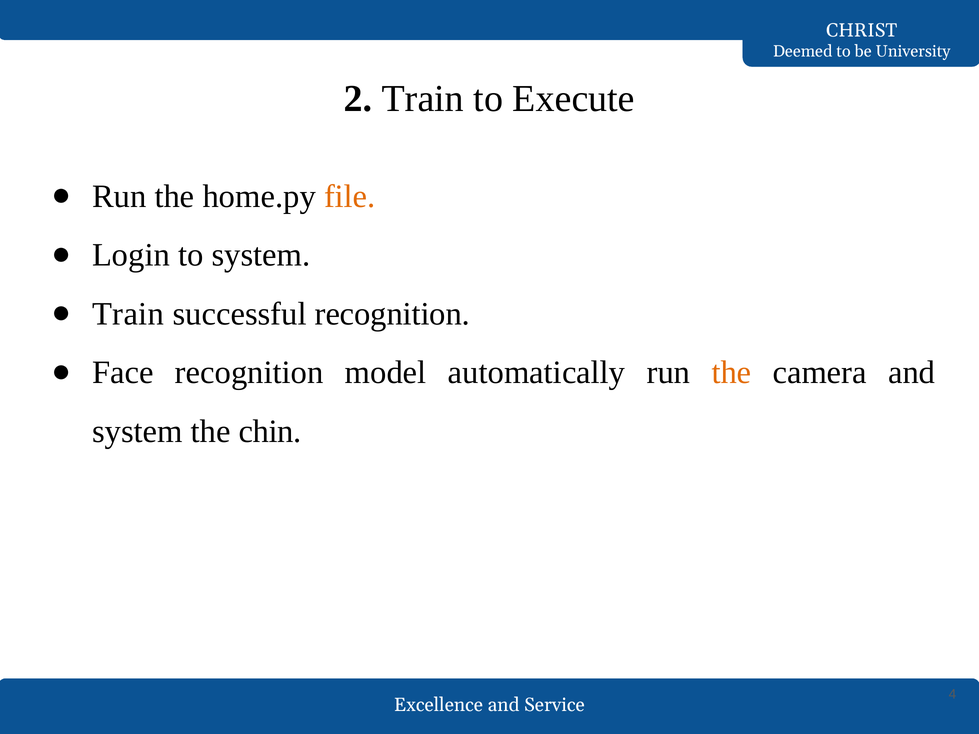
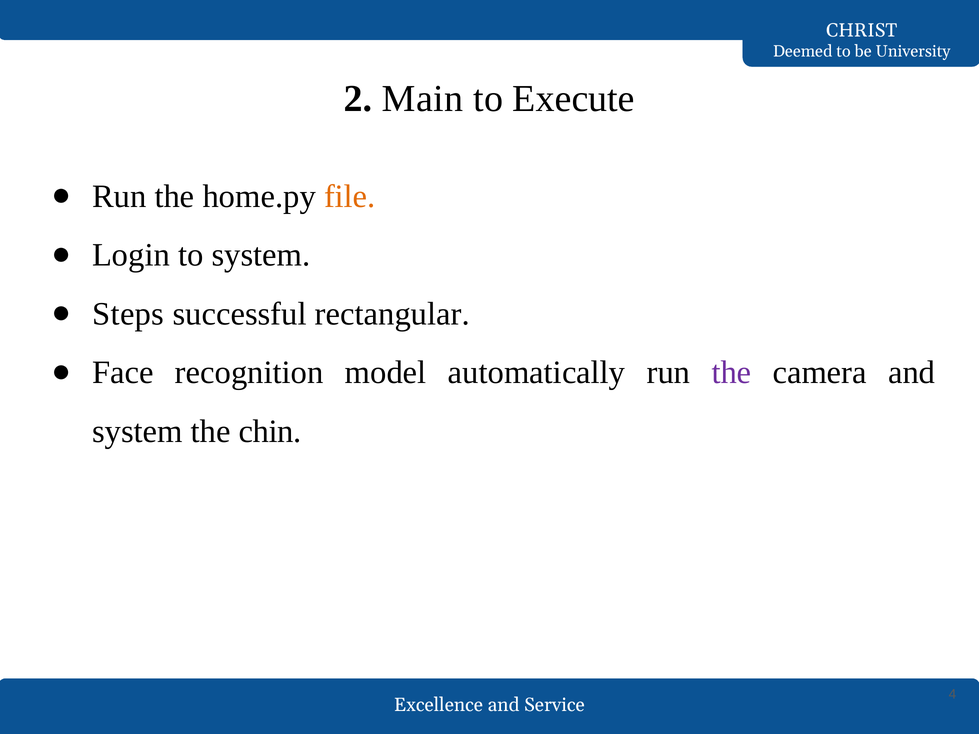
2 Train: Train -> Main
Train at (128, 314): Train -> Steps
successful recognition: recognition -> rectangular
the at (731, 373) colour: orange -> purple
